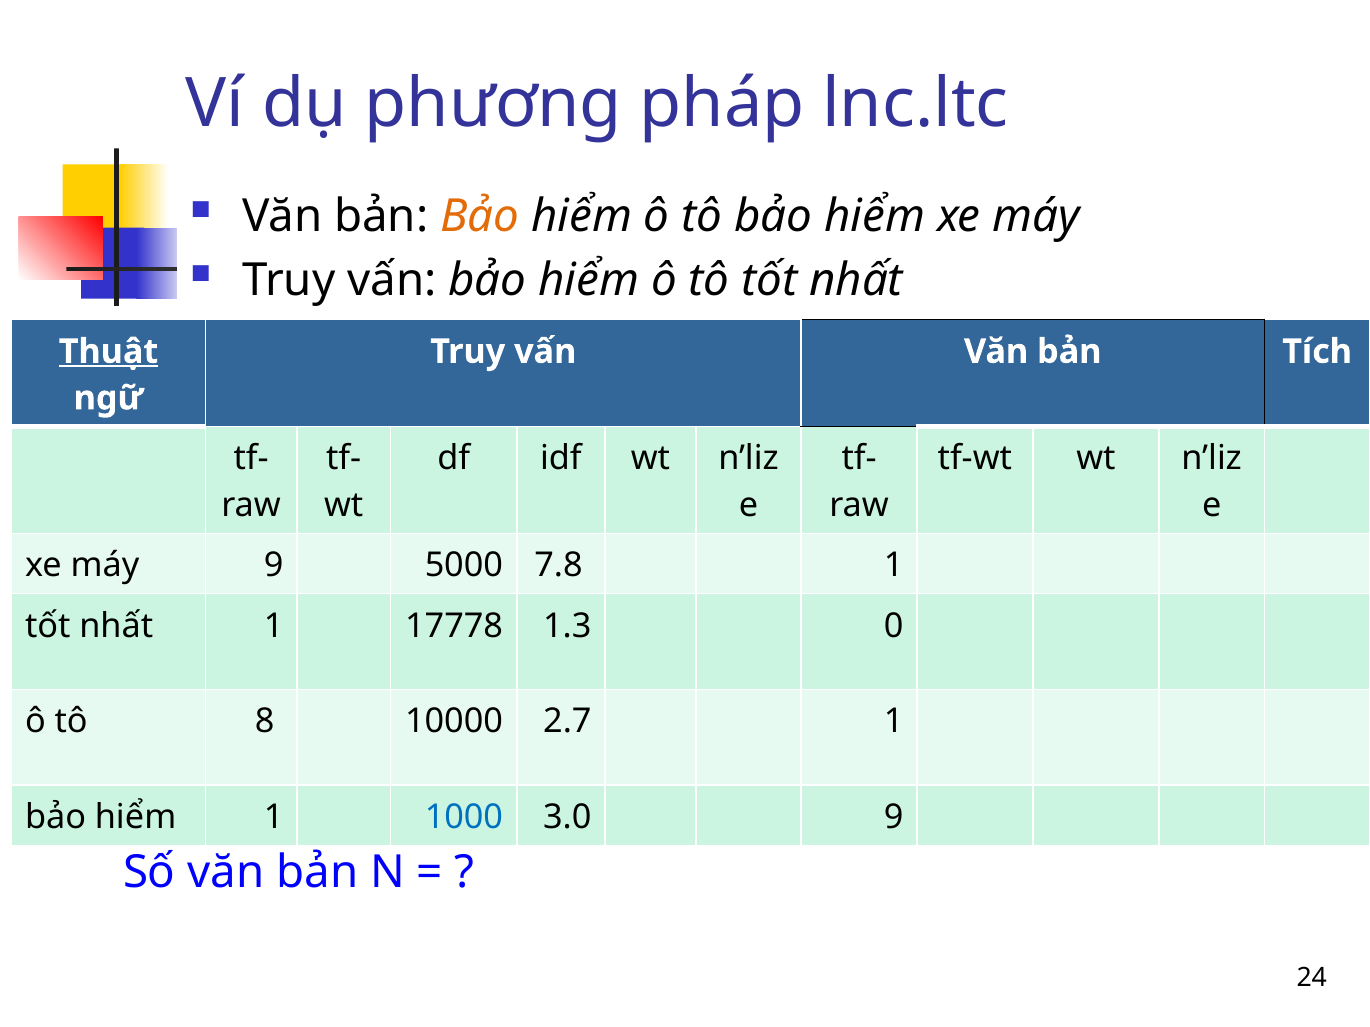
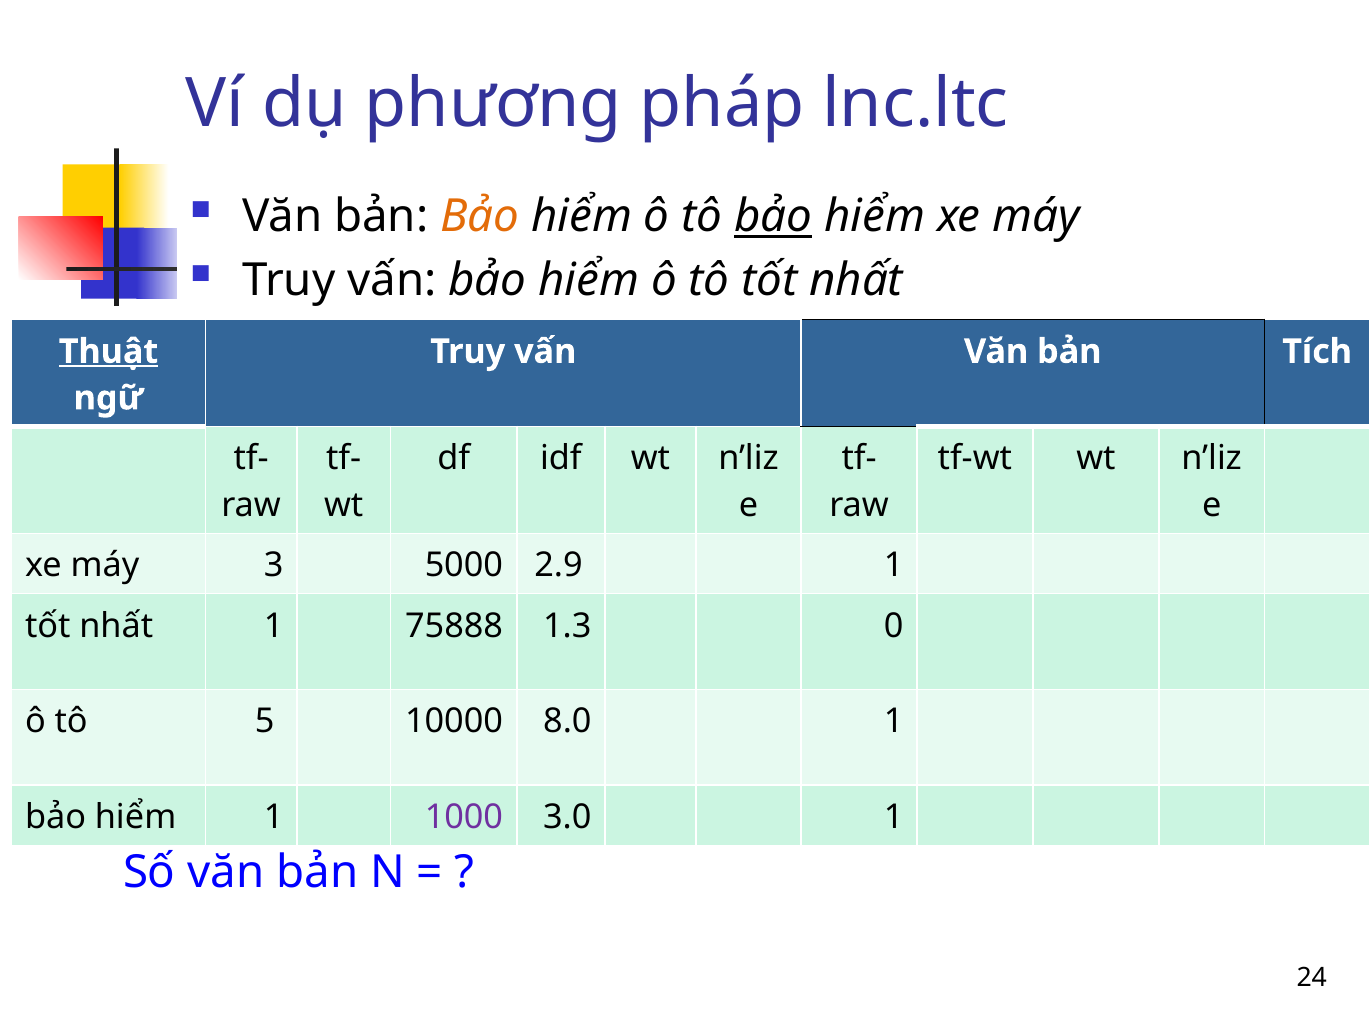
bảo at (773, 217) underline: none -> present
máy 9: 9 -> 3
7.8: 7.8 -> 2.9
17778: 17778 -> 75888
8: 8 -> 5
2.7: 2.7 -> 8.0
1000 colour: blue -> purple
3.0 9: 9 -> 1
